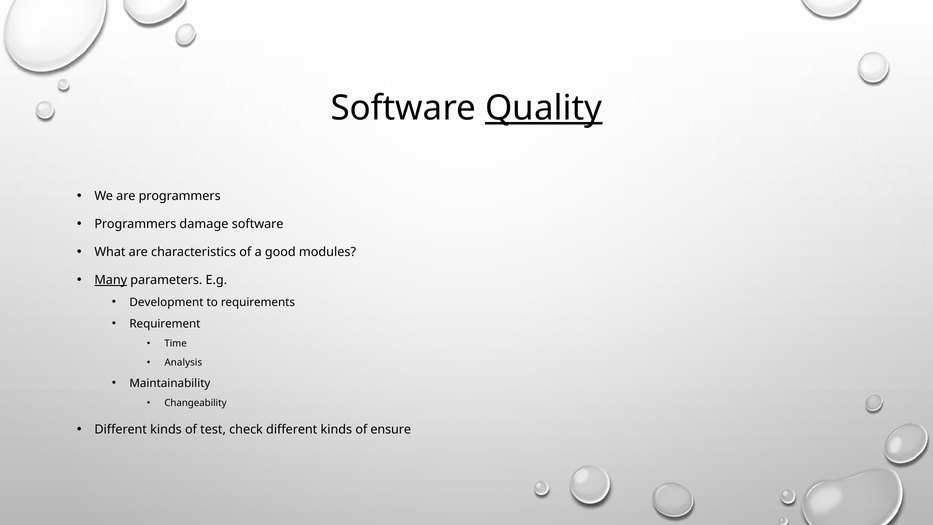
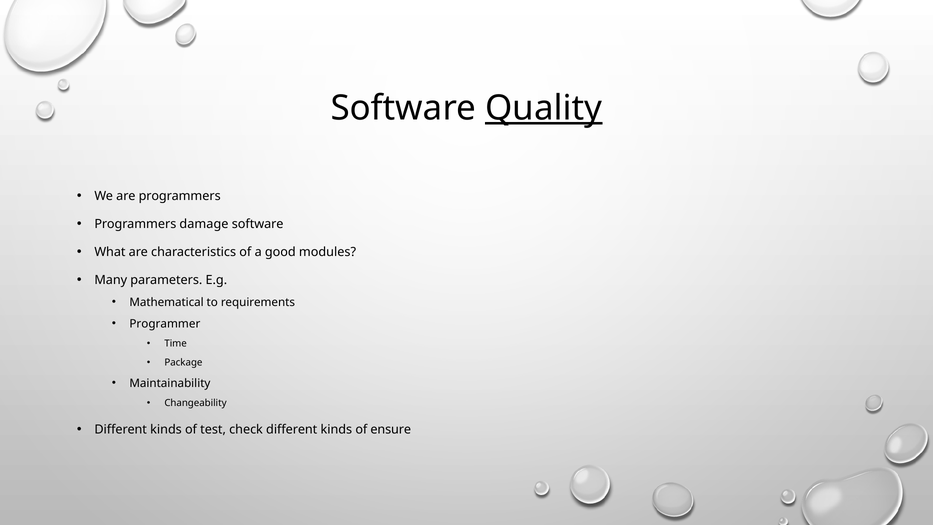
Many underline: present -> none
Development: Development -> Mathematical
Requirement: Requirement -> Programmer
Analysis: Analysis -> Package
